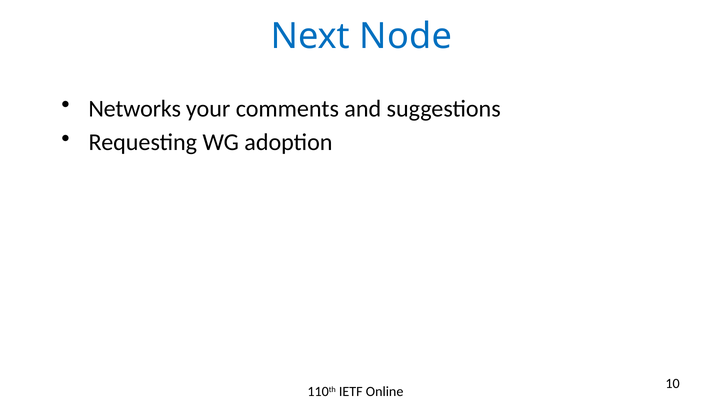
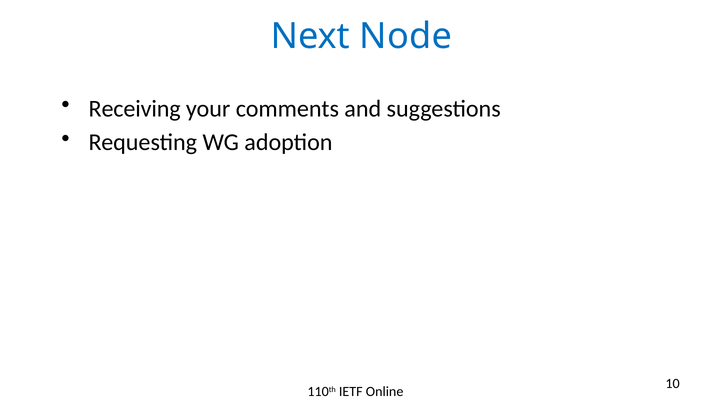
Networks: Networks -> Receiving
